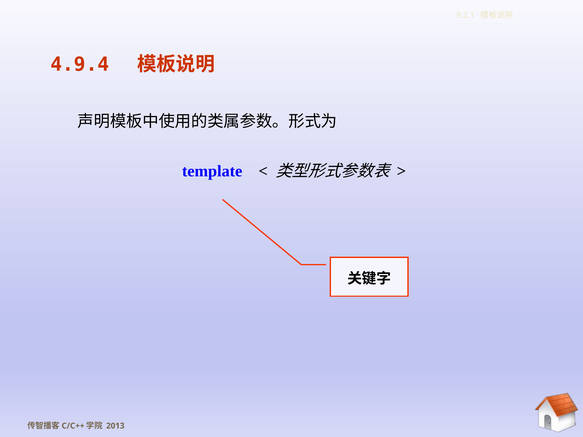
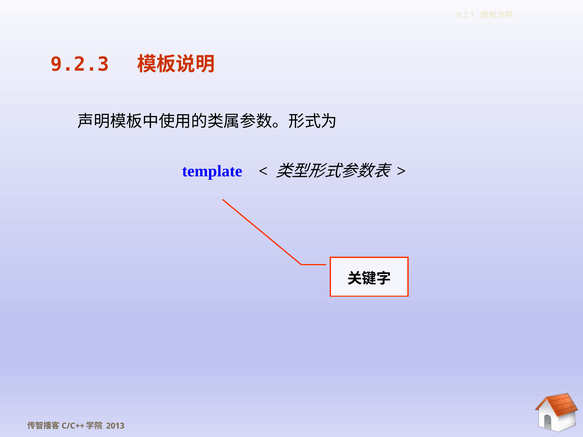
4.9.4: 4.9.4 -> 9.2.3
